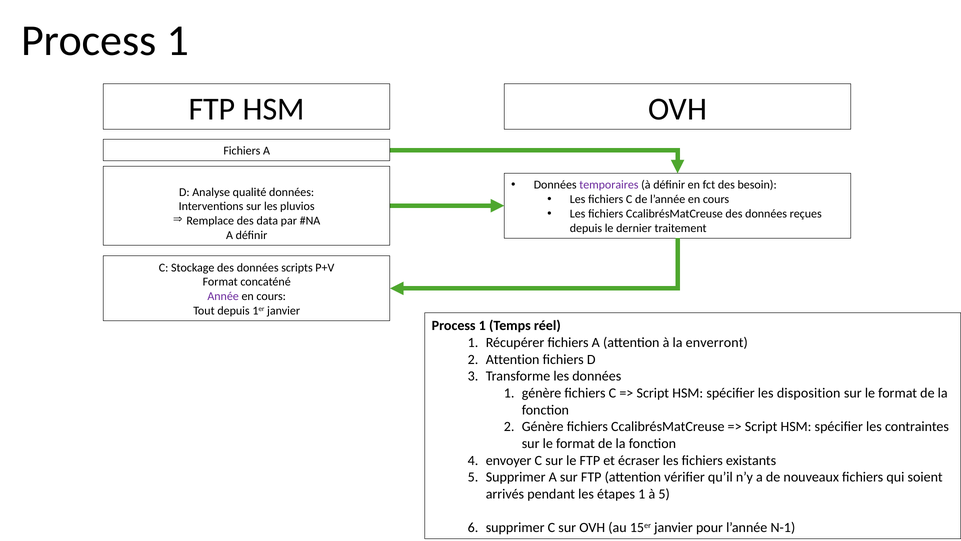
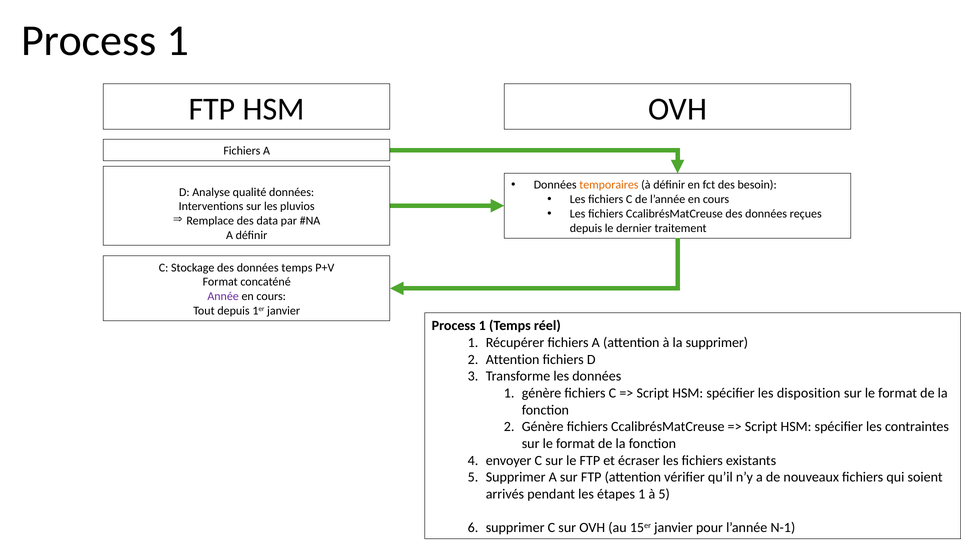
temporaires colour: purple -> orange
données scripts: scripts -> temps
la enverront: enverront -> supprimer
